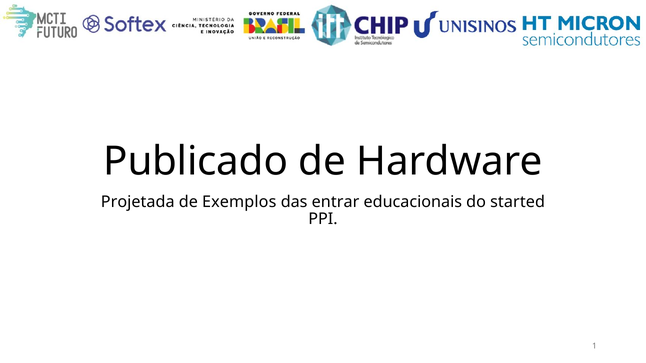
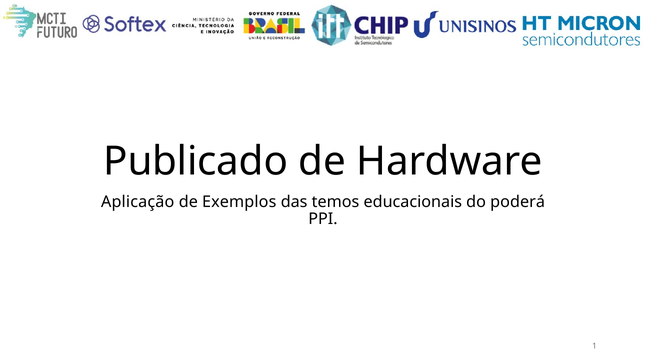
Projetada: Projetada -> Aplicação
entrar: entrar -> temos
started: started -> poderá
